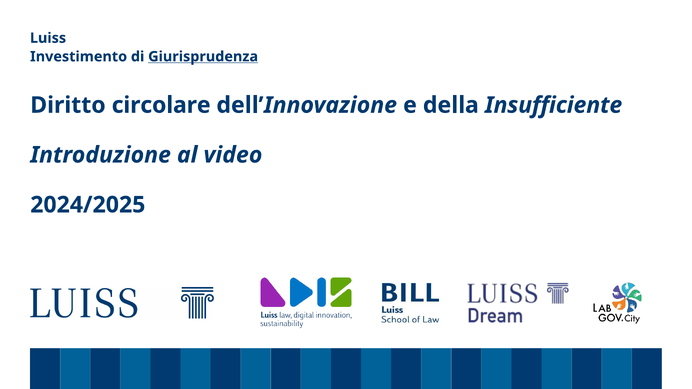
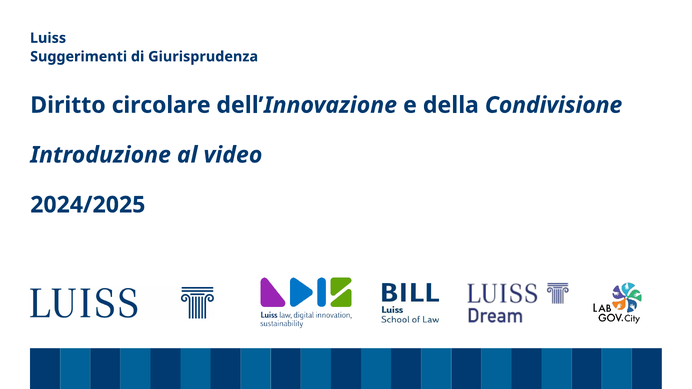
Investimento: Investimento -> Suggerimenti
Giurisprudenza underline: present -> none
Insufficiente: Insufficiente -> Condivisione
